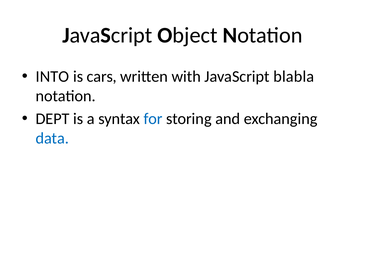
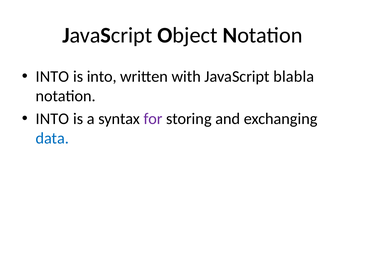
is cars: cars -> into
DEPT at (53, 119): DEPT -> INTO
for colour: blue -> purple
